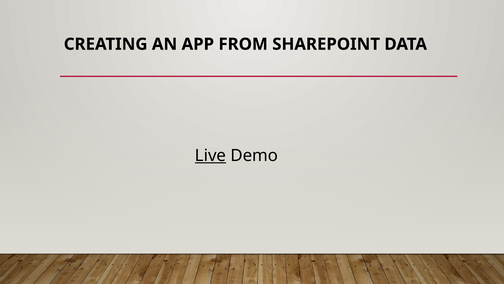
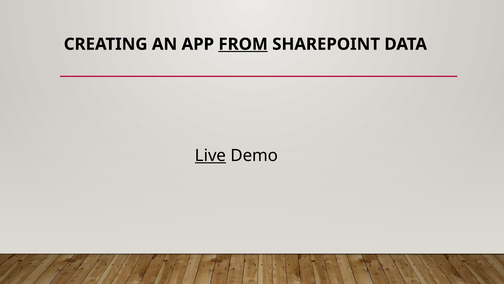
FROM underline: none -> present
